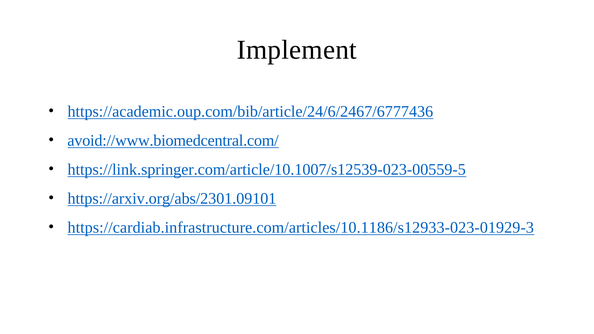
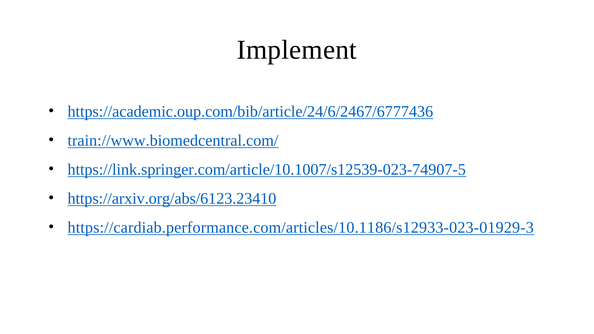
avoid://www.biomedcentral.com/: avoid://www.biomedcentral.com/ -> train://www.biomedcentral.com/
https://link.springer.com/article/10.1007/s12539-023-00559-5: https://link.springer.com/article/10.1007/s12539-023-00559-5 -> https://link.springer.com/article/10.1007/s12539-023-74907-5
https://arxiv.org/abs/2301.09101: https://arxiv.org/abs/2301.09101 -> https://arxiv.org/abs/6123.23410
https://cardiab.infrastructure.com/articles/10.1186/s12933-023-01929-3: https://cardiab.infrastructure.com/articles/10.1186/s12933-023-01929-3 -> https://cardiab.performance.com/articles/10.1186/s12933-023-01929-3
